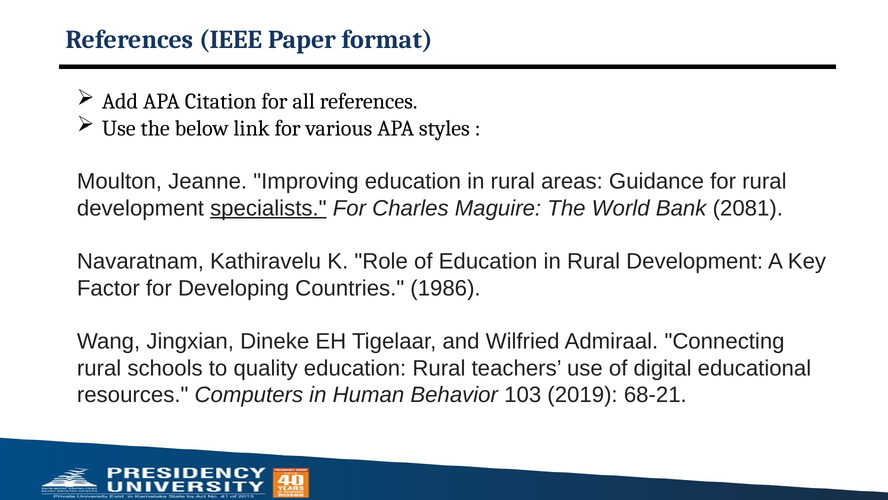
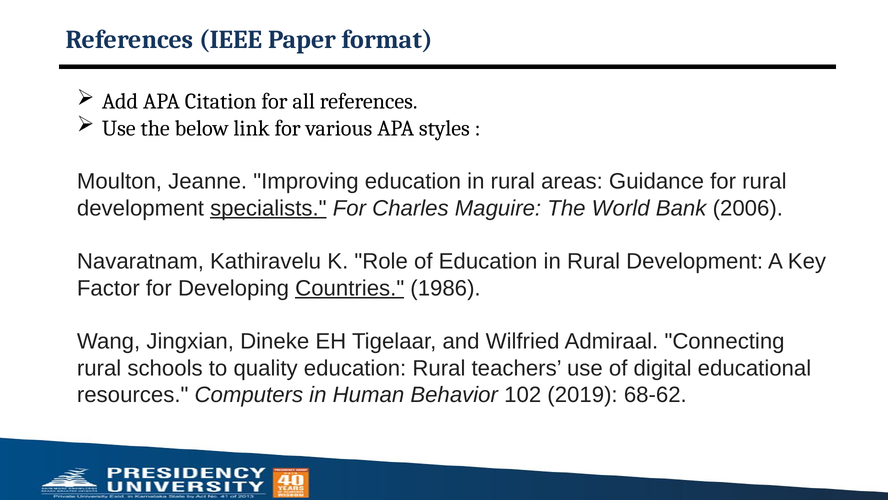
2081: 2081 -> 2006
Countries underline: none -> present
103: 103 -> 102
68-21: 68-21 -> 68-62
